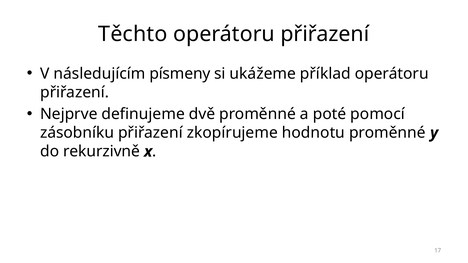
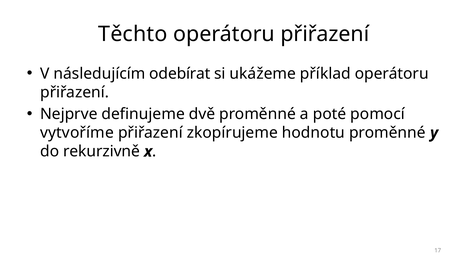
písmeny: písmeny -> odebírat
zásobníku: zásobníku -> vytvoříme
